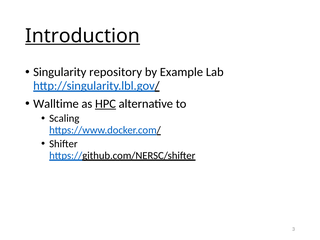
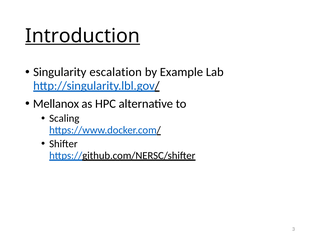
repository: repository -> escalation
Walltime: Walltime -> Mellanox
HPC underline: present -> none
